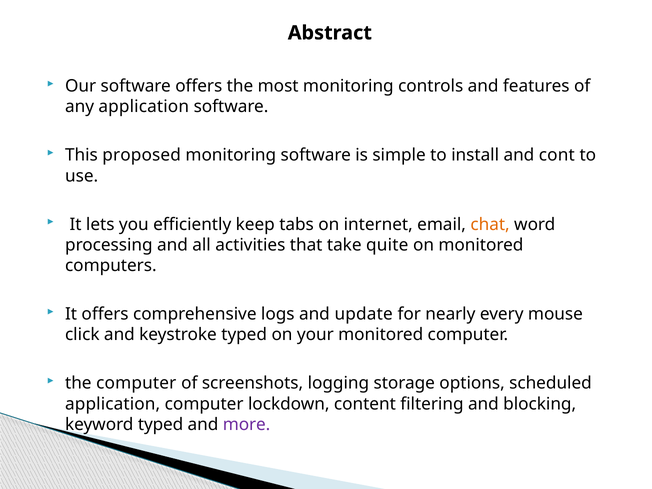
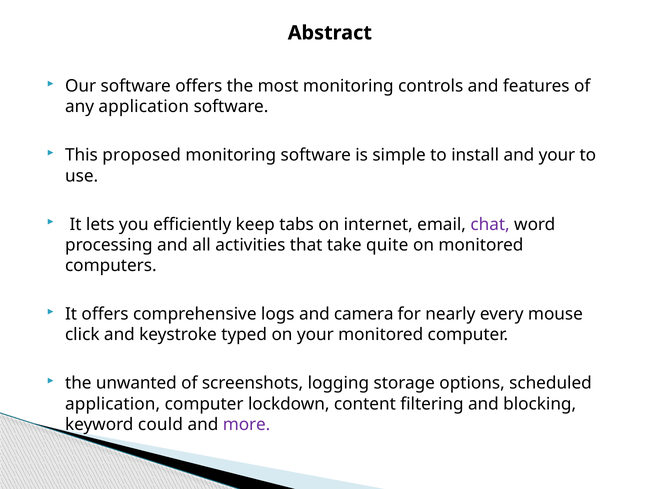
and cont: cont -> your
chat colour: orange -> purple
update: update -> camera
the computer: computer -> unwanted
keyword typed: typed -> could
